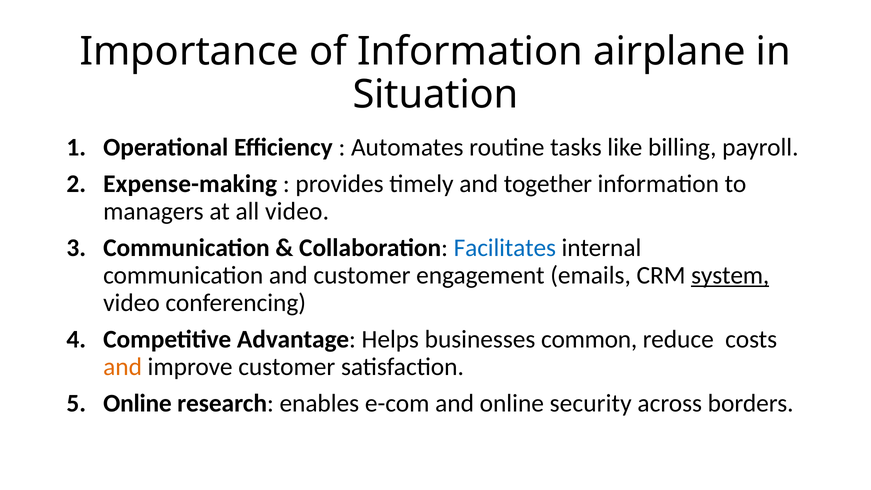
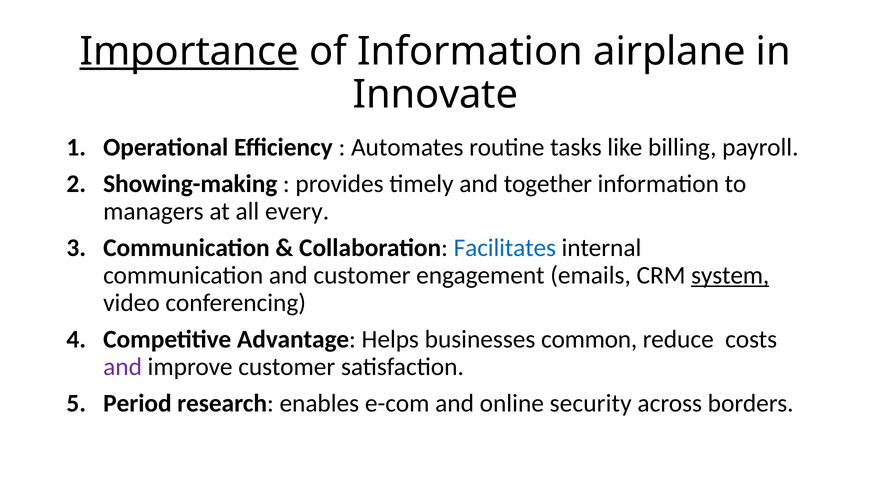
Importance underline: none -> present
Situation: Situation -> Innovate
Expense-making: Expense-making -> Showing-making
all video: video -> every
and at (123, 367) colour: orange -> purple
Online at (137, 403): Online -> Period
